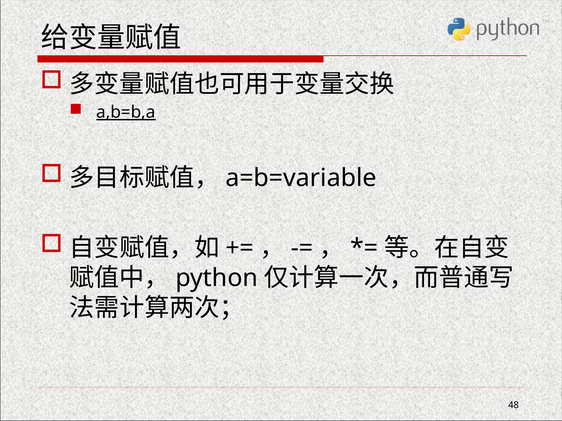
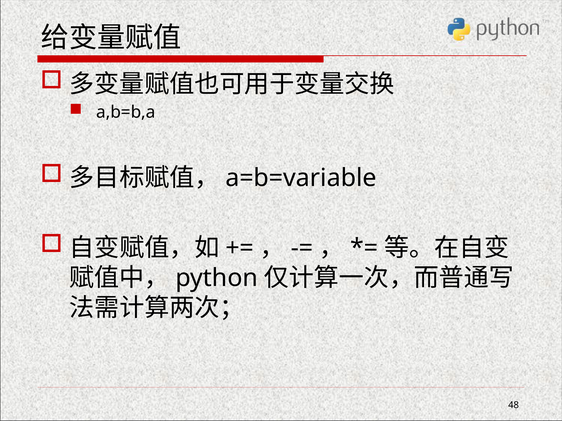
a,b=b,a underline: present -> none
